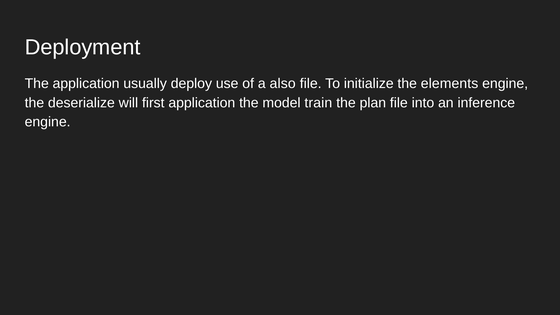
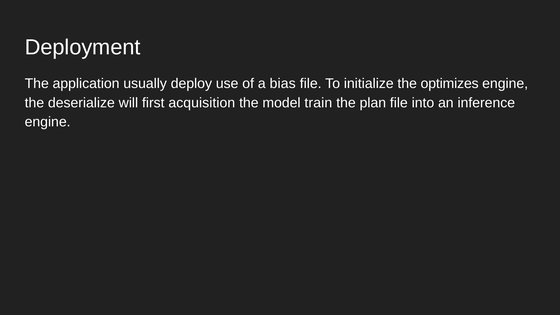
also: also -> bias
elements: elements -> optimizes
first application: application -> acquisition
